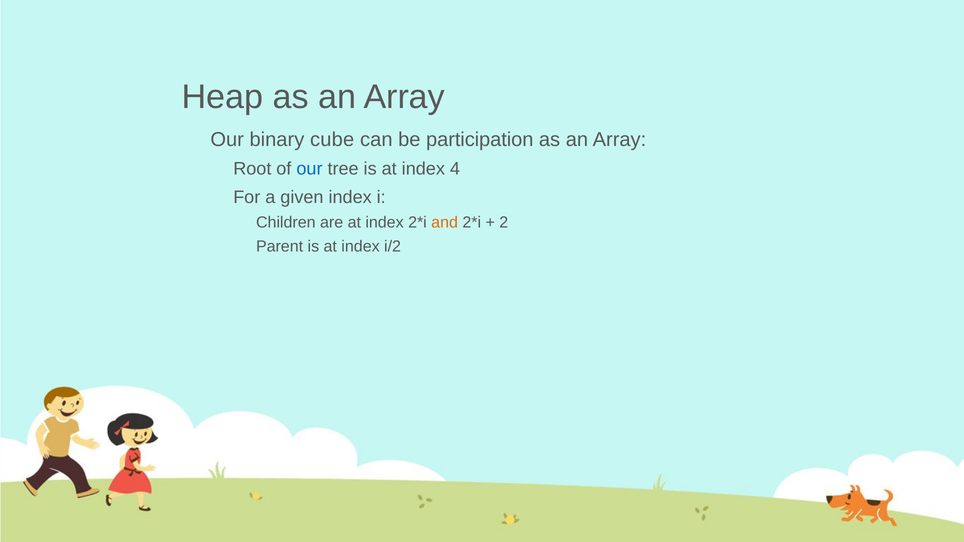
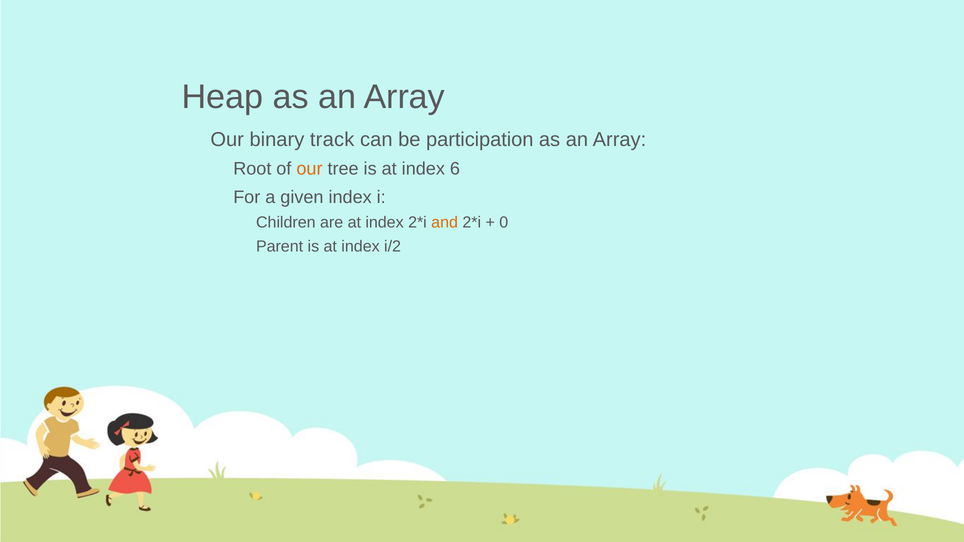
cube: cube -> track
our at (310, 169) colour: blue -> orange
4: 4 -> 6
2: 2 -> 0
